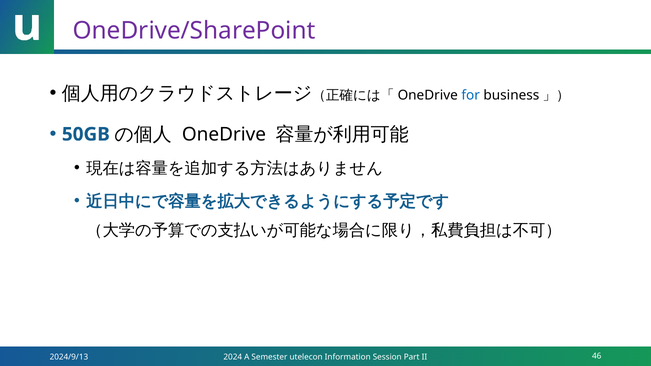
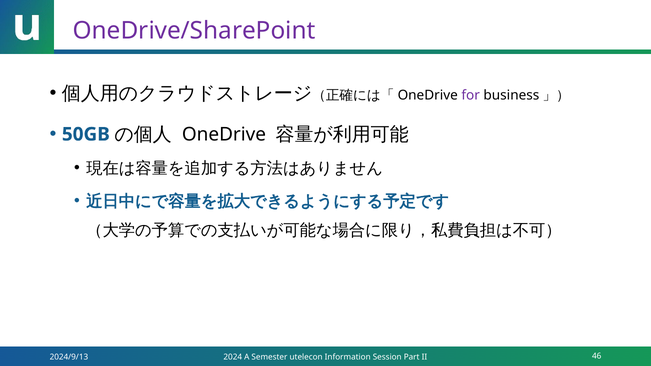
for colour: blue -> purple
